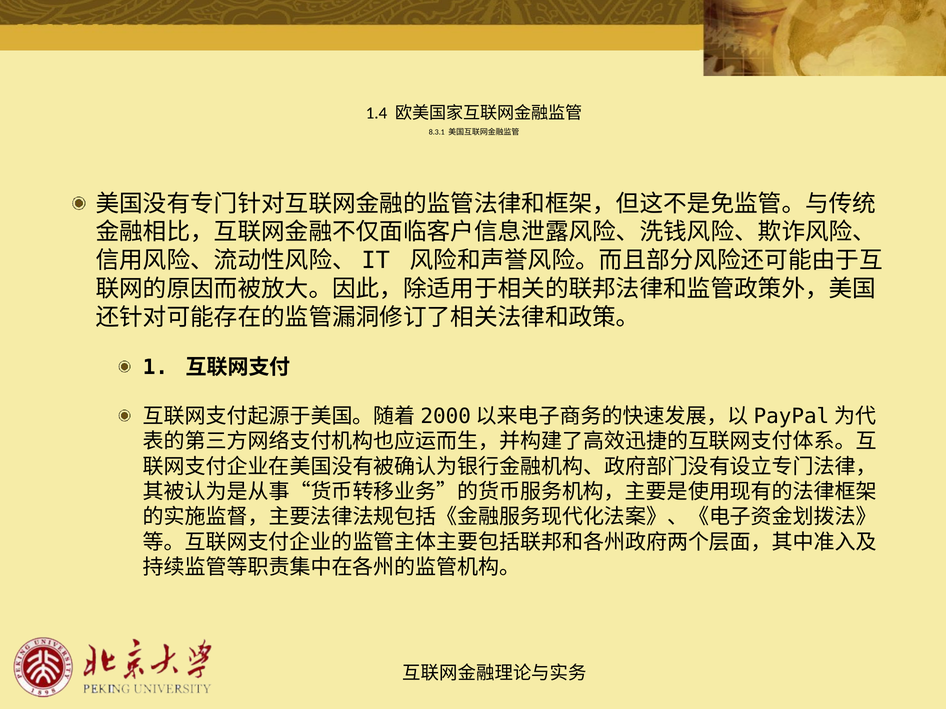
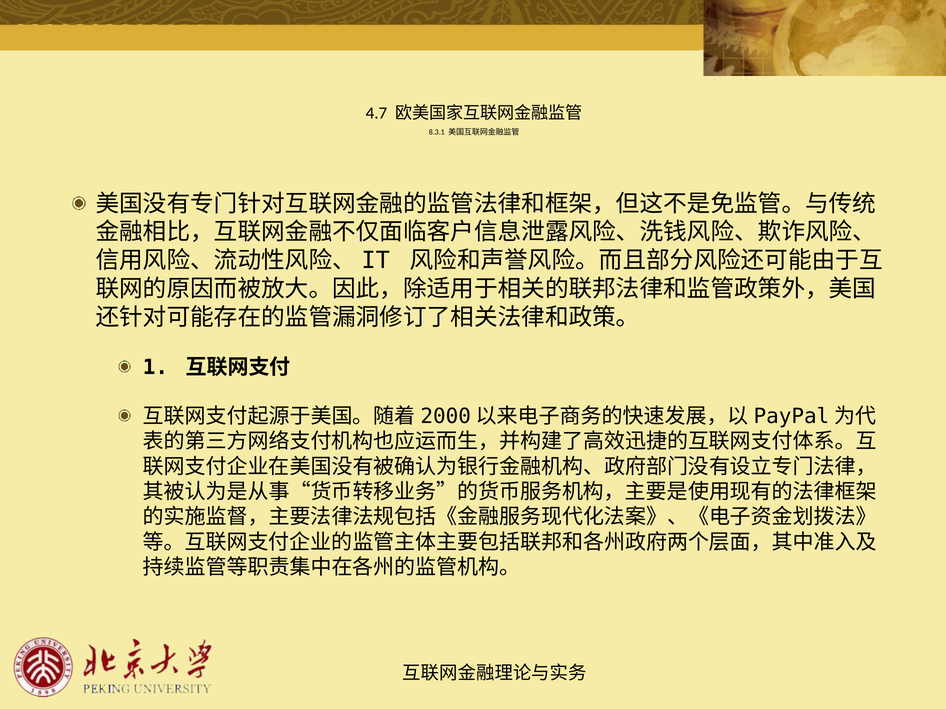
1.4: 1.4 -> 4.7
